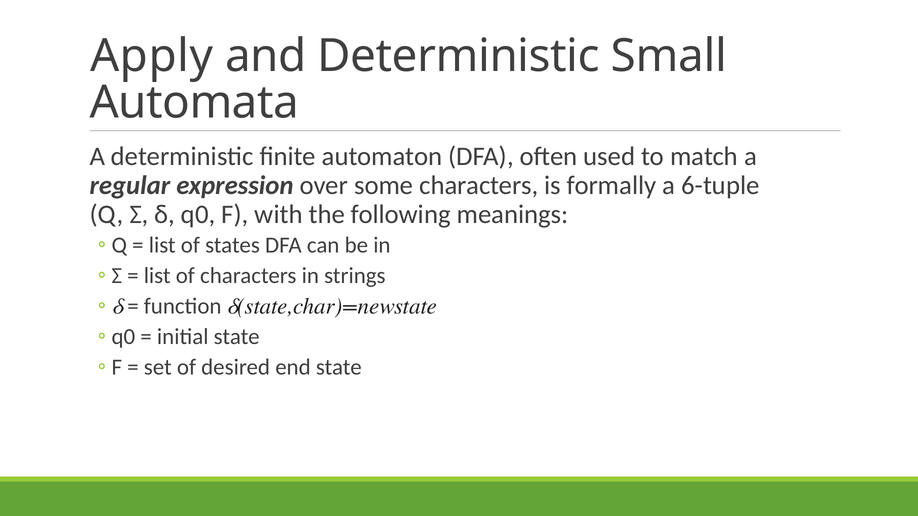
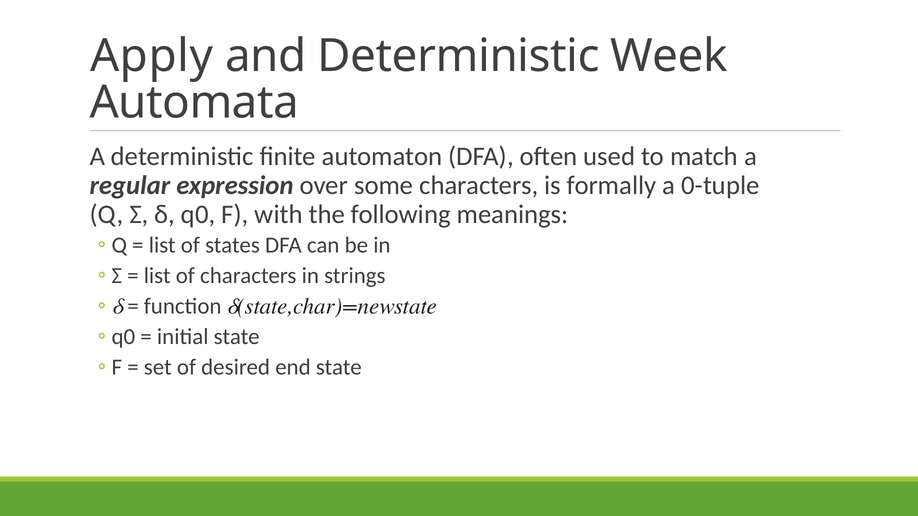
Small: Small -> Week
6-tuple: 6-tuple -> 0-tuple
